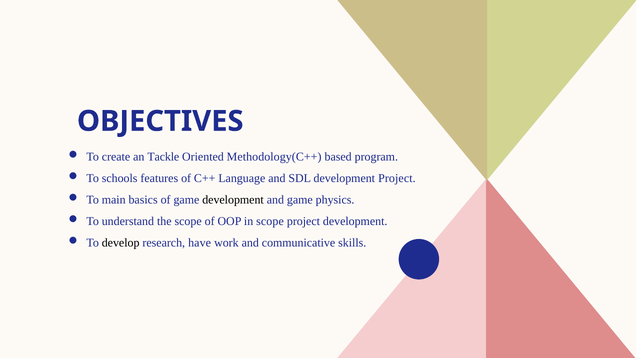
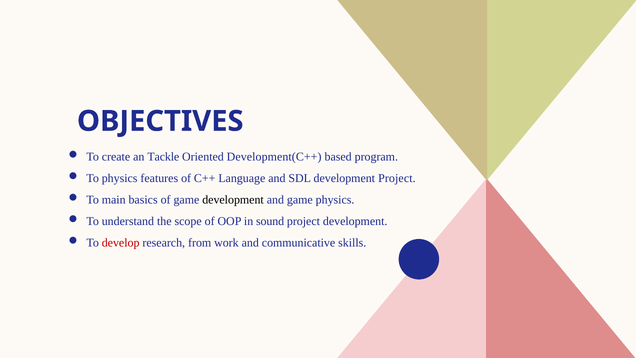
Methodology(C++: Methodology(C++ -> Development(C++
To schools: schools -> physics
in scope: scope -> sound
develop colour: black -> red
have: have -> from
